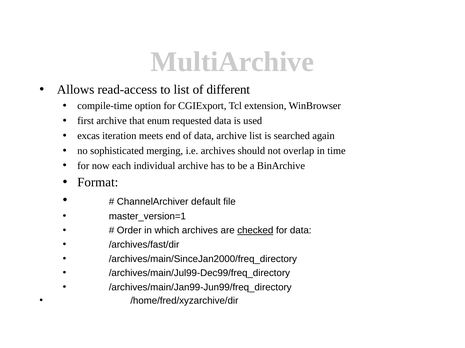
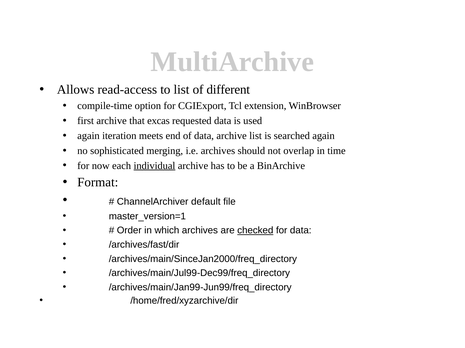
enum: enum -> excas
excas at (89, 136): excas -> again
individual underline: none -> present
